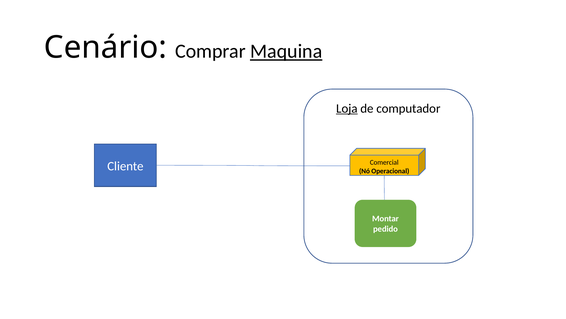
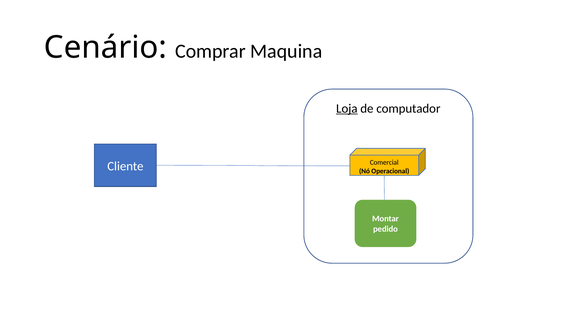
Maquina underline: present -> none
